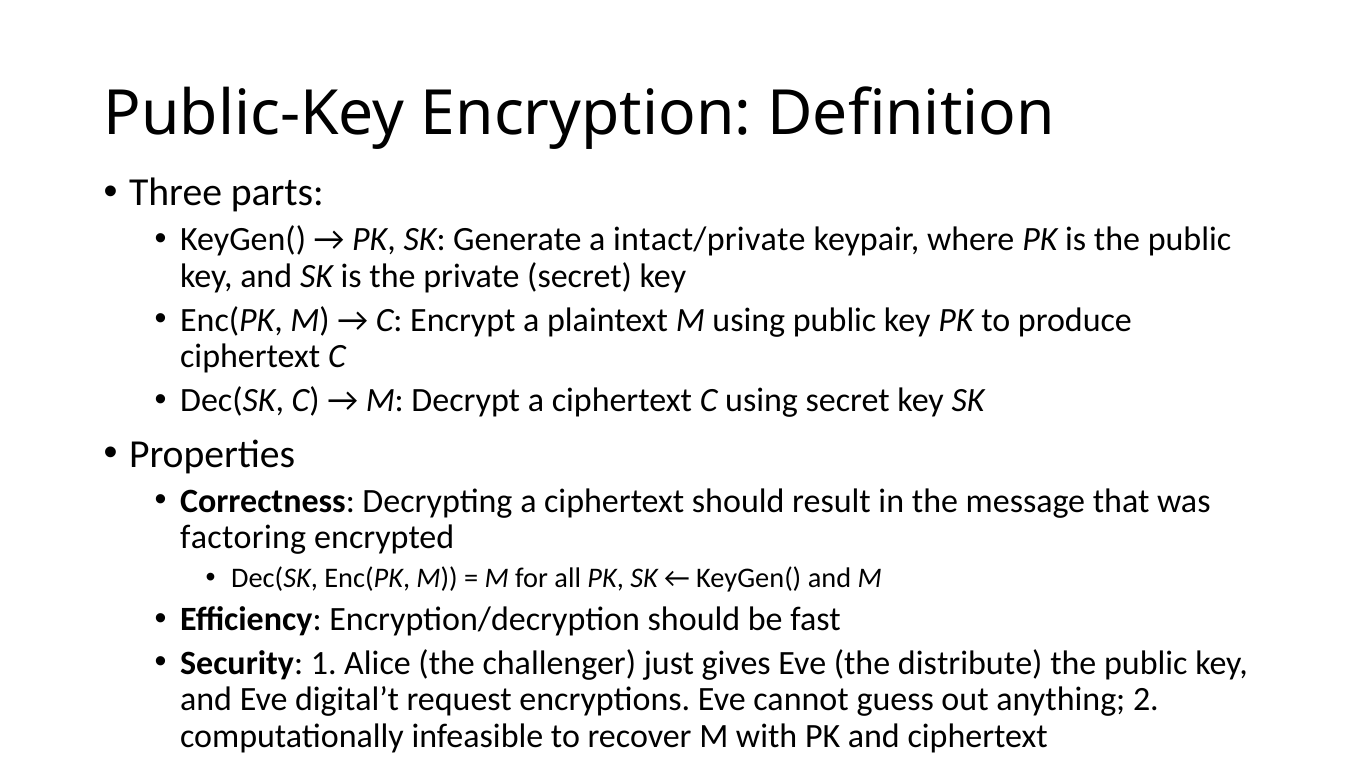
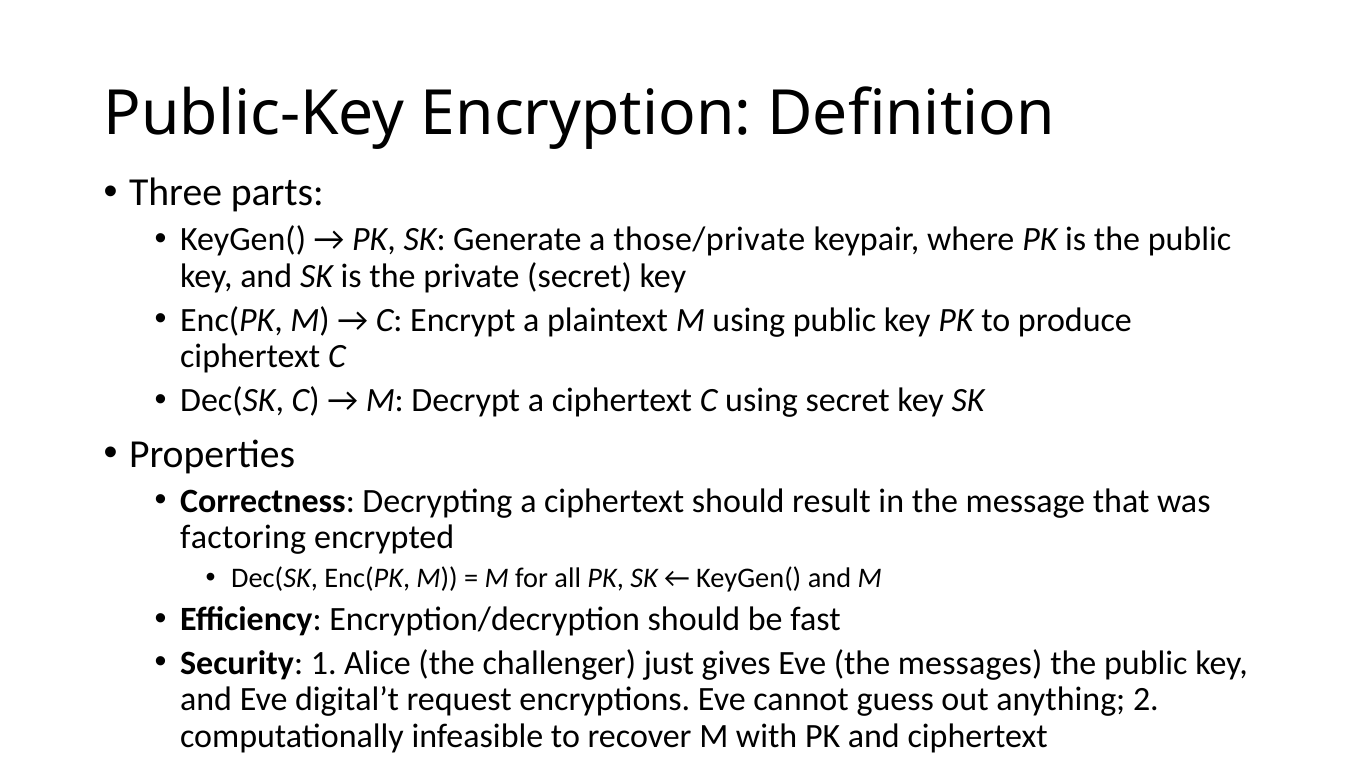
intact/private: intact/private -> those/private
distribute: distribute -> messages
